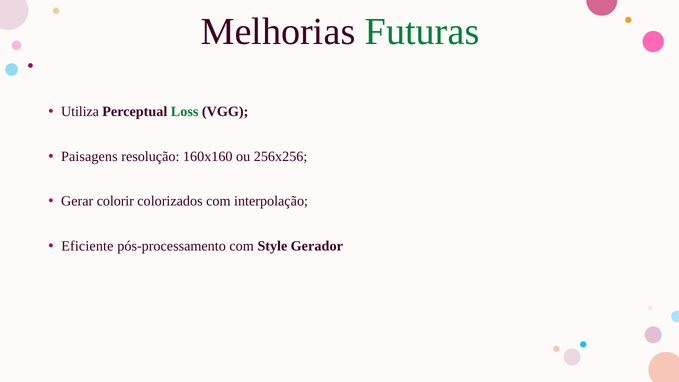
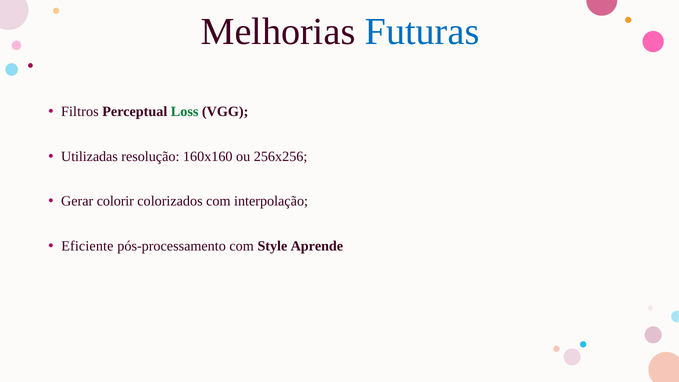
Futuras colour: green -> blue
Utiliza: Utiliza -> Filtros
Paisagens: Paisagens -> Utilizadas
Gerador: Gerador -> Aprende
